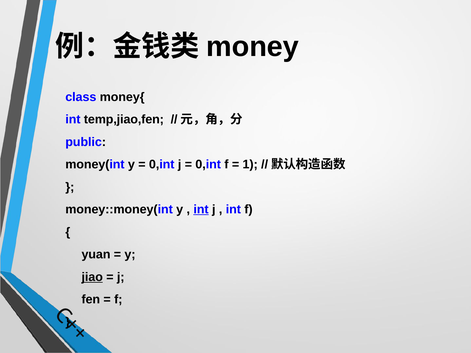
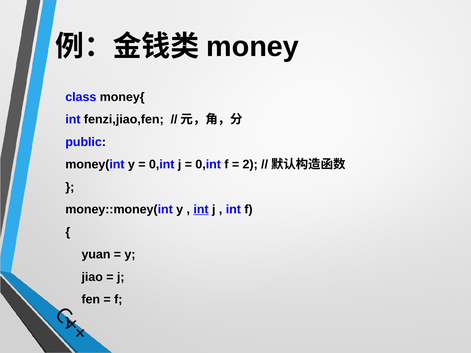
temp,jiao,fen: temp,jiao,fen -> fenzi,jiao,fen
1: 1 -> 2
jiao underline: present -> none
